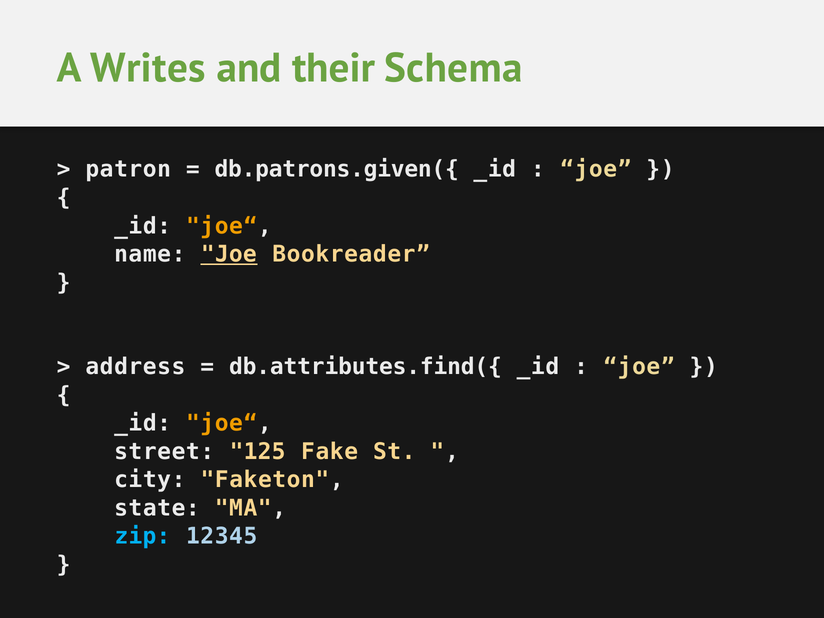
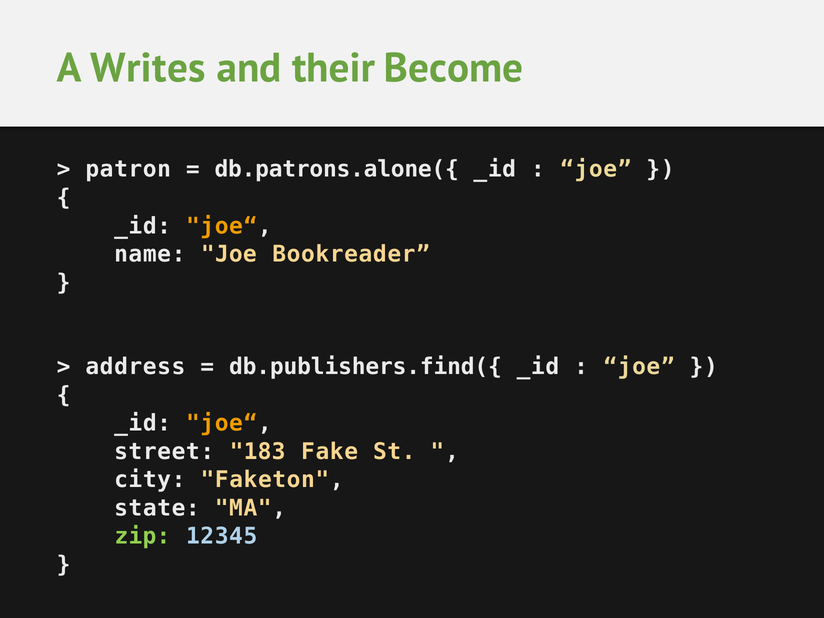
Schema: Schema -> Become
db.patrons.given({: db.patrons.given({ -> db.patrons.alone({
Joe at (229, 254) underline: present -> none
db.attributes.find({: db.attributes.find({ -> db.publishers.find({
125: 125 -> 183
zip colour: light blue -> light green
